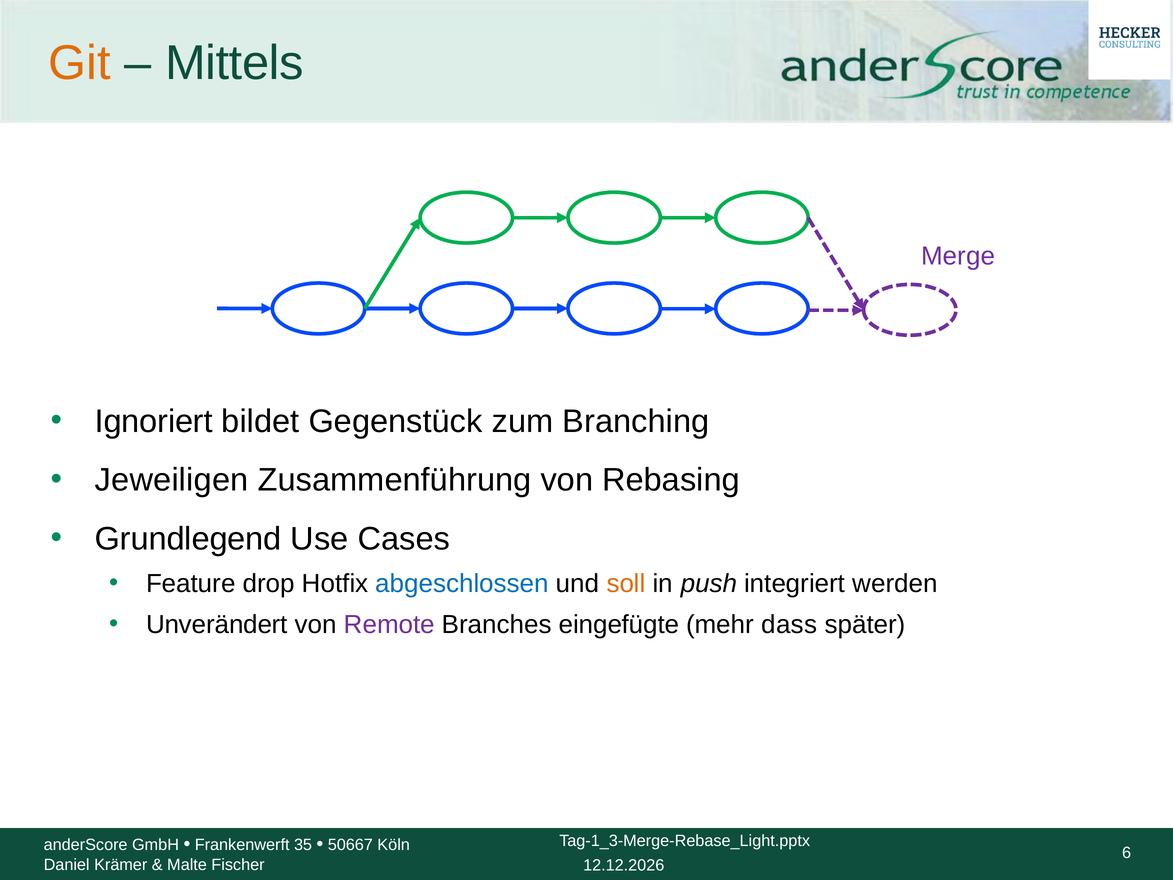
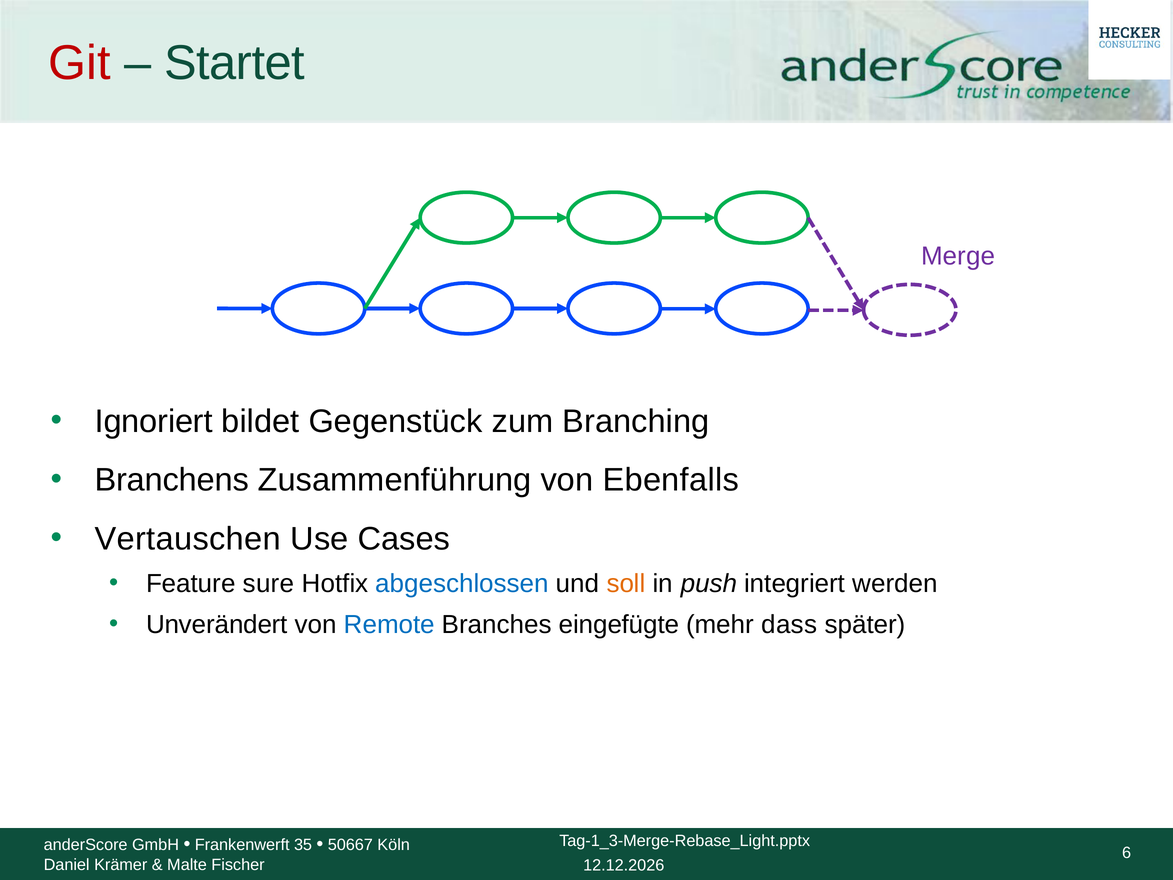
Git colour: orange -> red
Mittels: Mittels -> Startet
Jeweiligen: Jeweiligen -> Branchens
Rebasing: Rebasing -> Ebenfalls
Grundlegend: Grundlegend -> Vertauschen
drop: drop -> sure
Remote colour: purple -> blue
